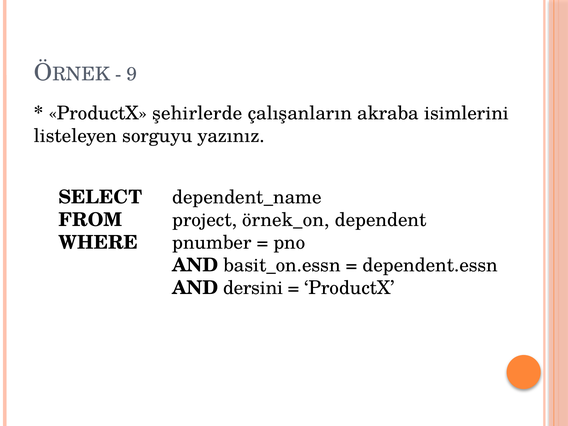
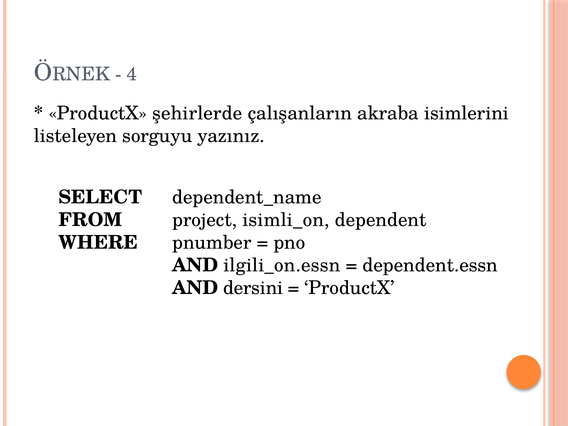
9: 9 -> 4
örnek_on: örnek_on -> isimli_on
basit_on.essn: basit_on.essn -> ilgili_on.essn
